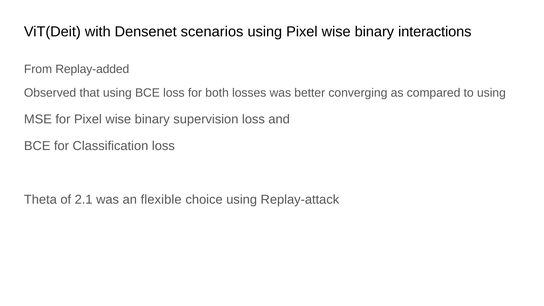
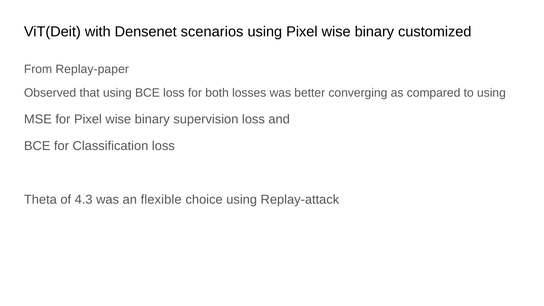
interactions: interactions -> customized
Replay-added: Replay-added -> Replay-paper
2.1: 2.1 -> 4.3
